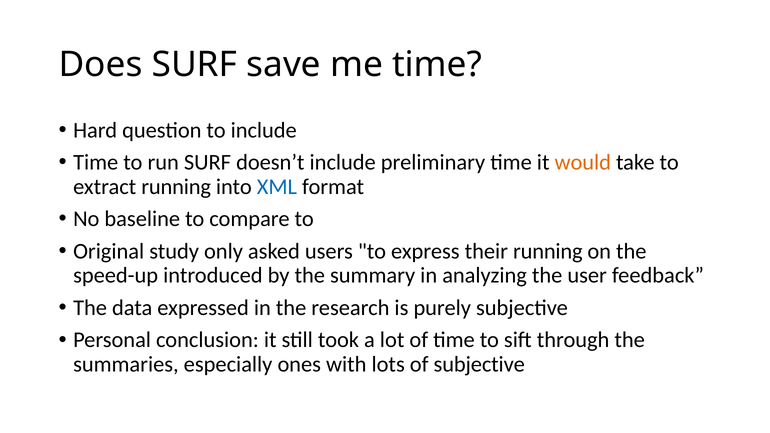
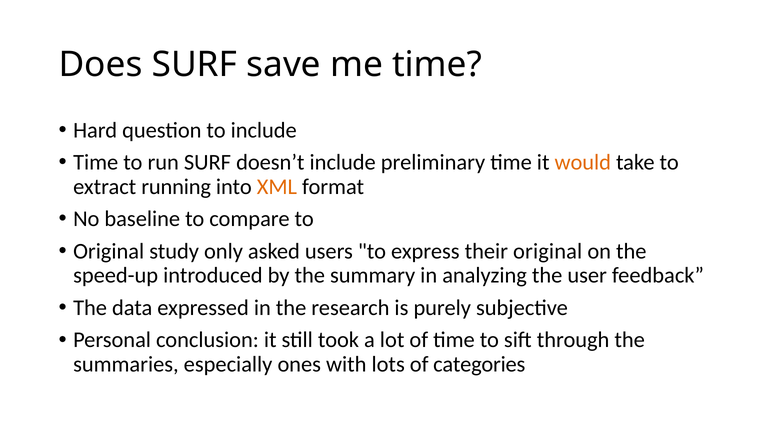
XML colour: blue -> orange
their running: running -> original
of subjective: subjective -> categories
